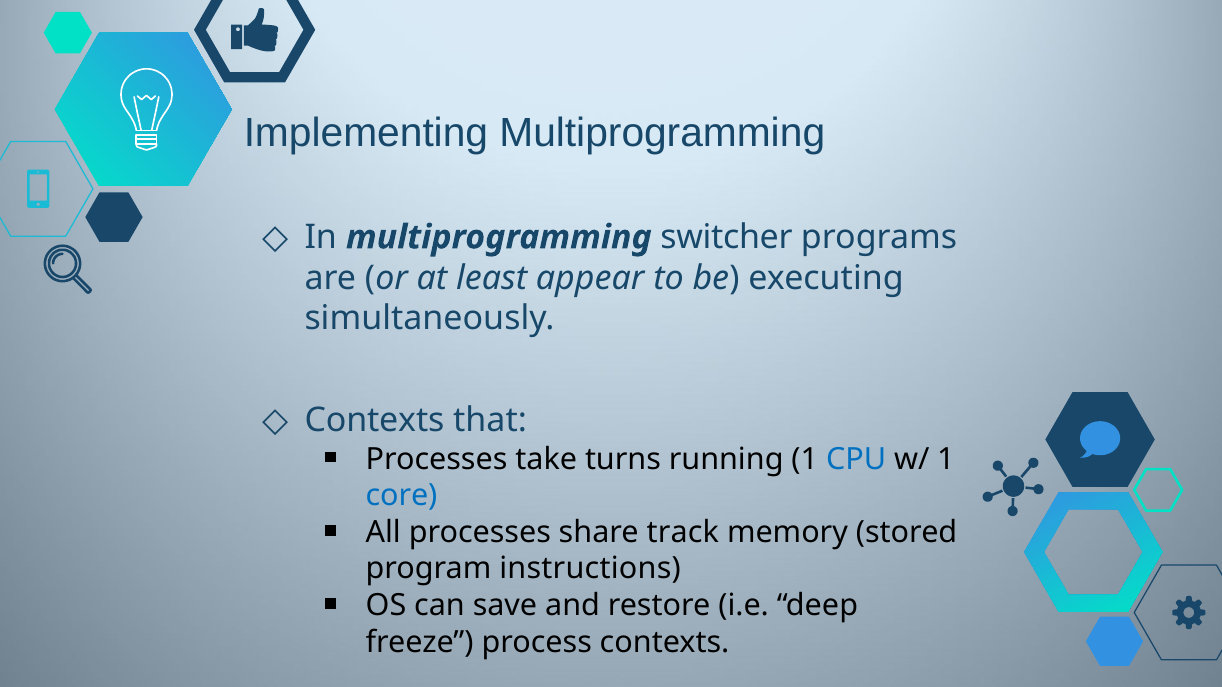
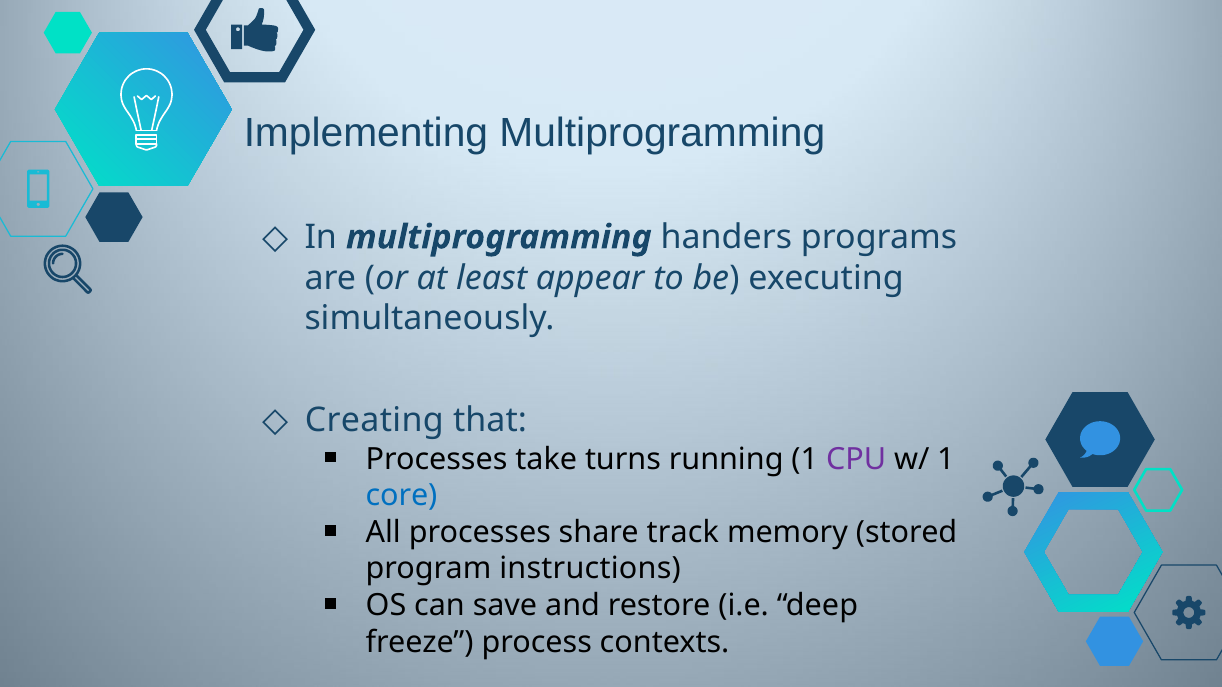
switcher: switcher -> handers
Contexts at (375, 421): Contexts -> Creating
CPU colour: blue -> purple
